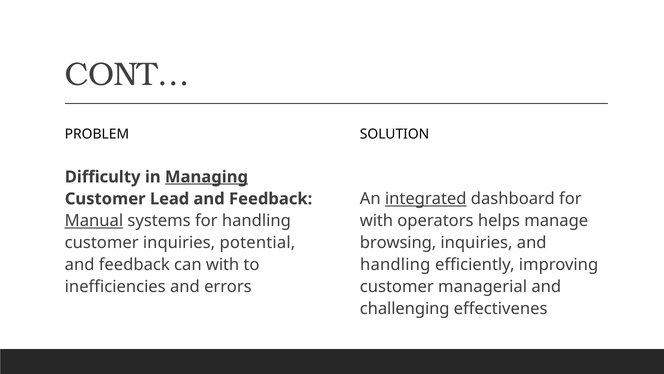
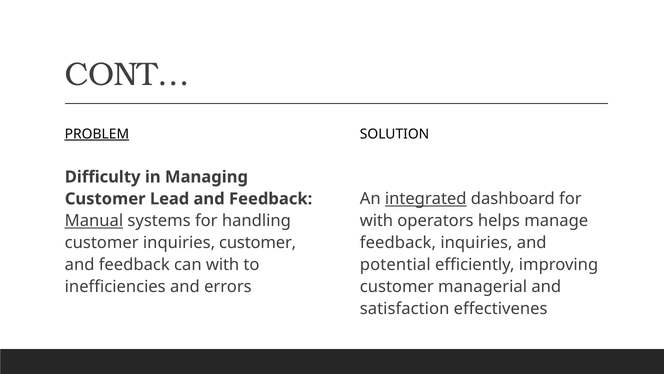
PROBLEM underline: none -> present
Managing underline: present -> none
inquiries potential: potential -> customer
browsing at (398, 242): browsing -> feedback
handling at (395, 264): handling -> potential
challenging: challenging -> satisfaction
